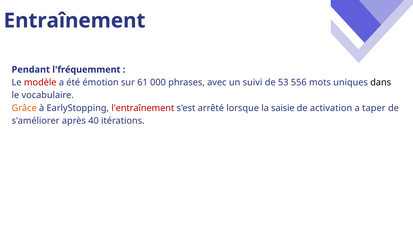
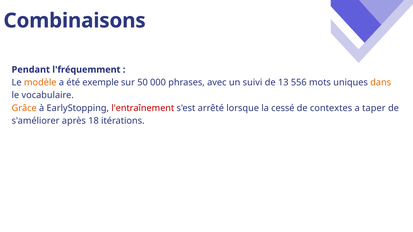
Entraînement: Entraînement -> Combinaisons
modèle colour: red -> orange
émotion: émotion -> exemple
61: 61 -> 50
53: 53 -> 13
dans colour: black -> orange
saisie: saisie -> cessé
activation: activation -> contextes
40: 40 -> 18
